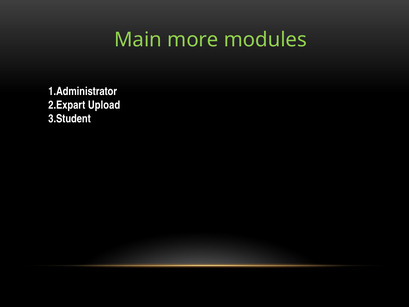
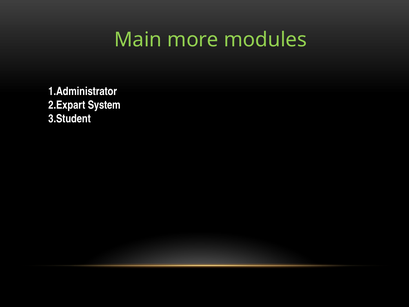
Upload: Upload -> System
